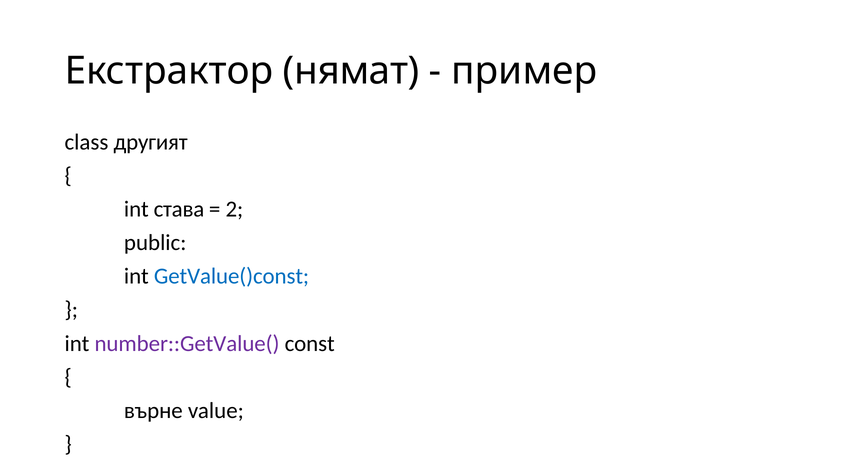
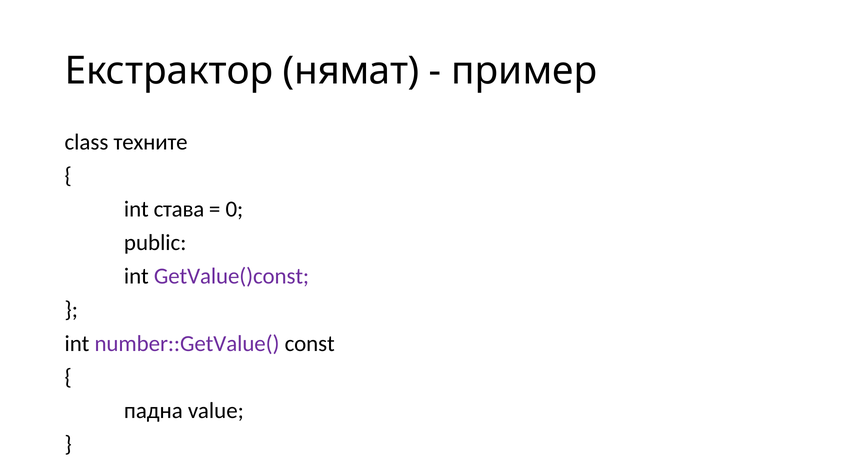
другият: другият -> техните
2: 2 -> 0
GetValue()const colour: blue -> purple
върне: върне -> падна
